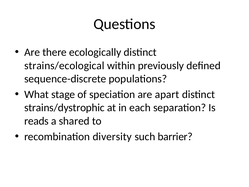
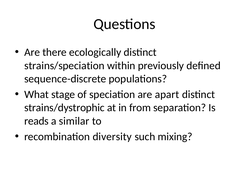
strains/ecological: strains/ecological -> strains/speciation
each: each -> from
shared: shared -> similar
barrier: barrier -> mixing
